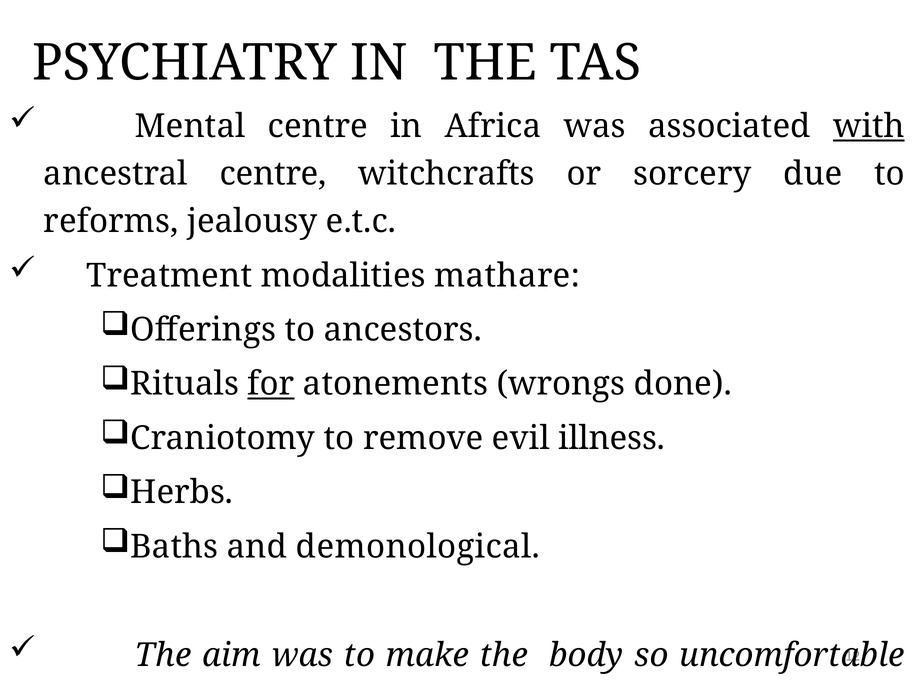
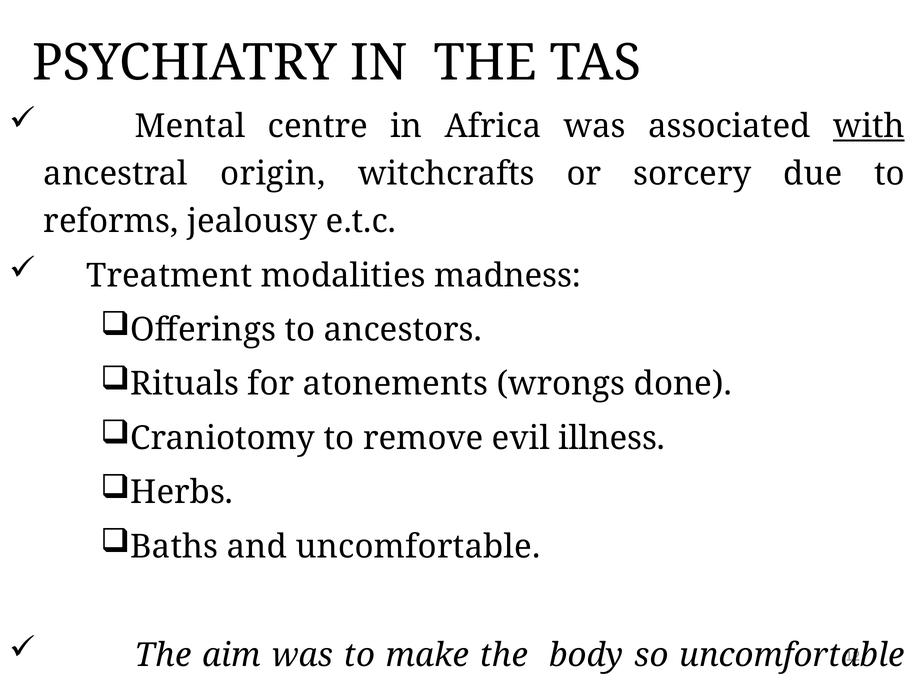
ancestral centre: centre -> origin
mathare: mathare -> madness
for underline: present -> none
and demonological: demonological -> uncomfortable
